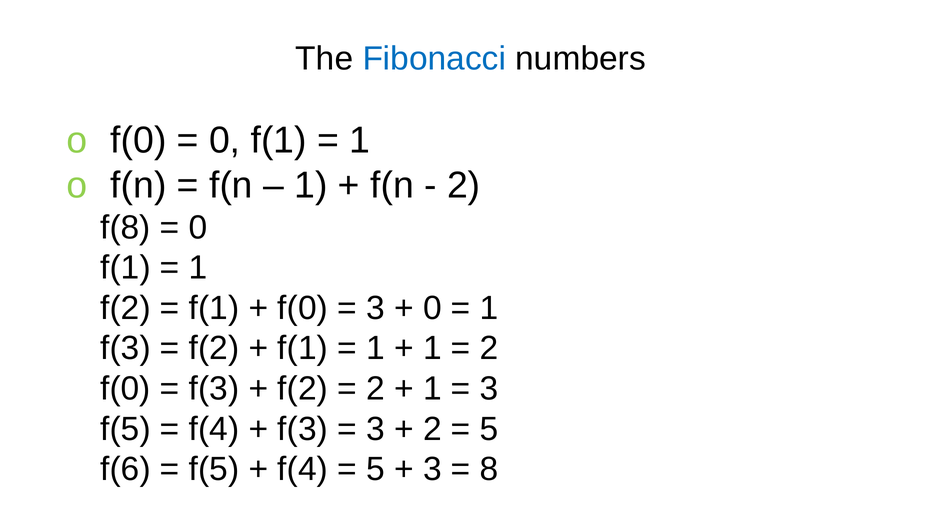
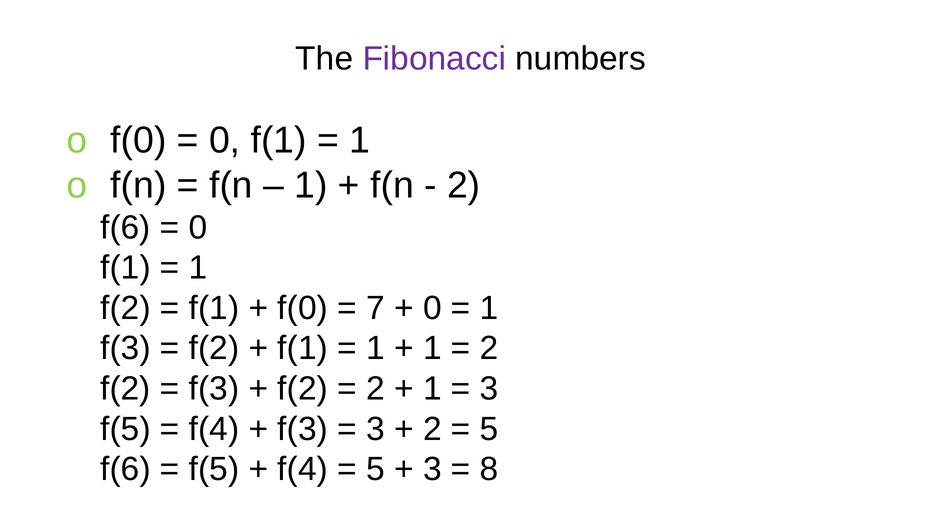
Fibonacci colour: blue -> purple
f(8 at (126, 227): f(8 -> f(6
3 at (375, 308): 3 -> 7
f(0 at (126, 388): f(0 -> f(2
